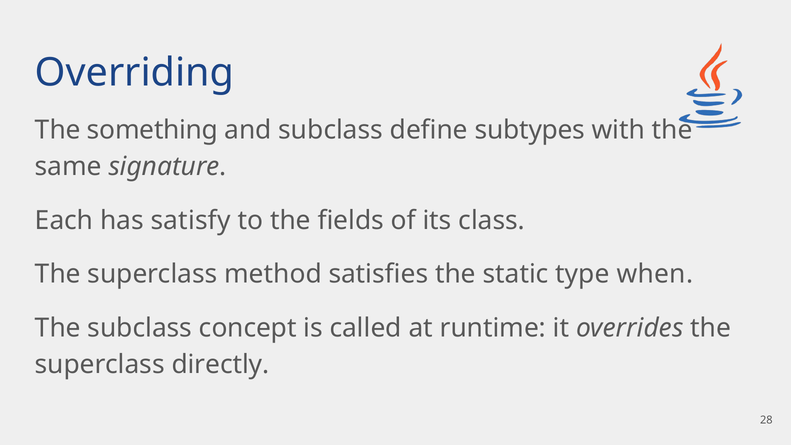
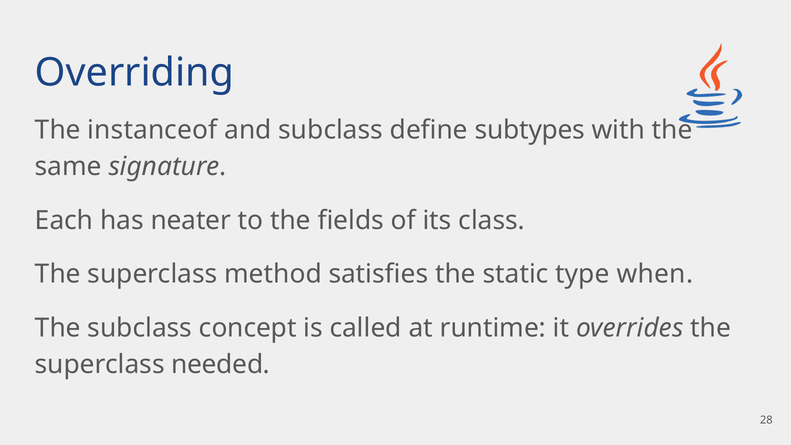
something: something -> instanceof
satisfy: satisfy -> neater
directly: directly -> needed
